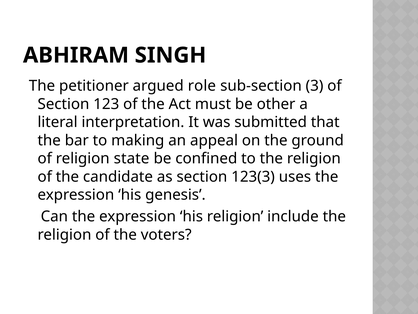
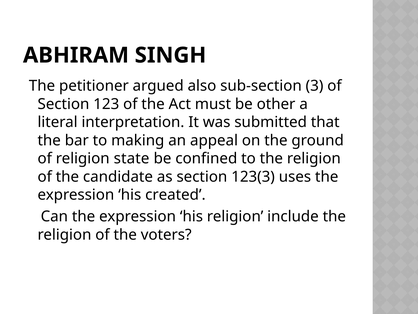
role: role -> also
genesis: genesis -> created
